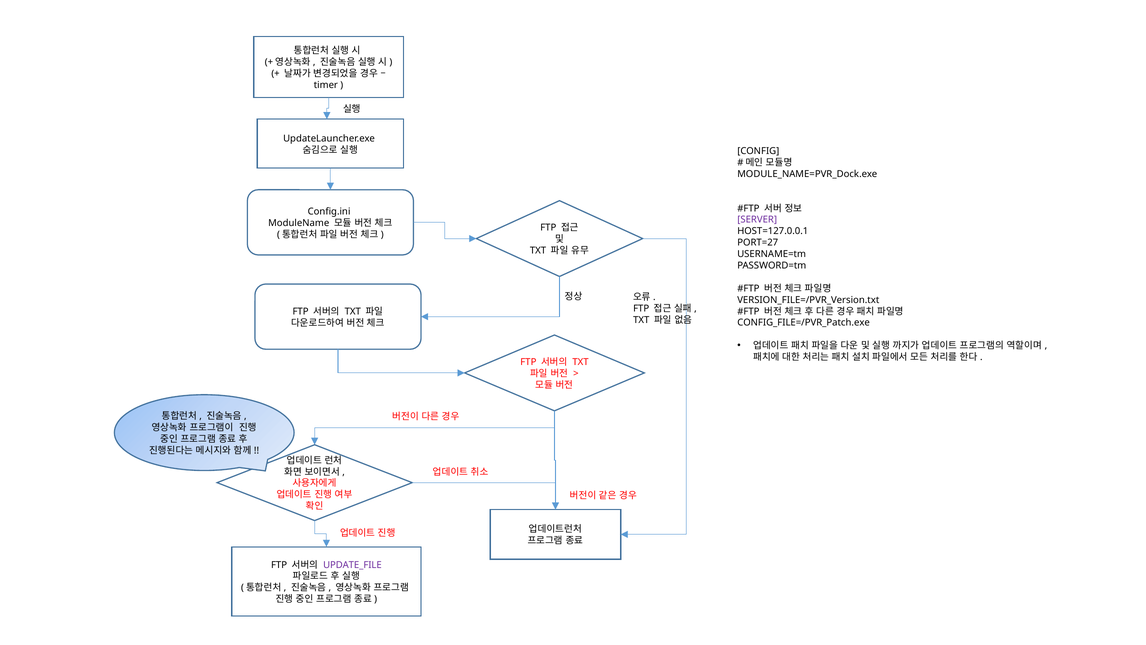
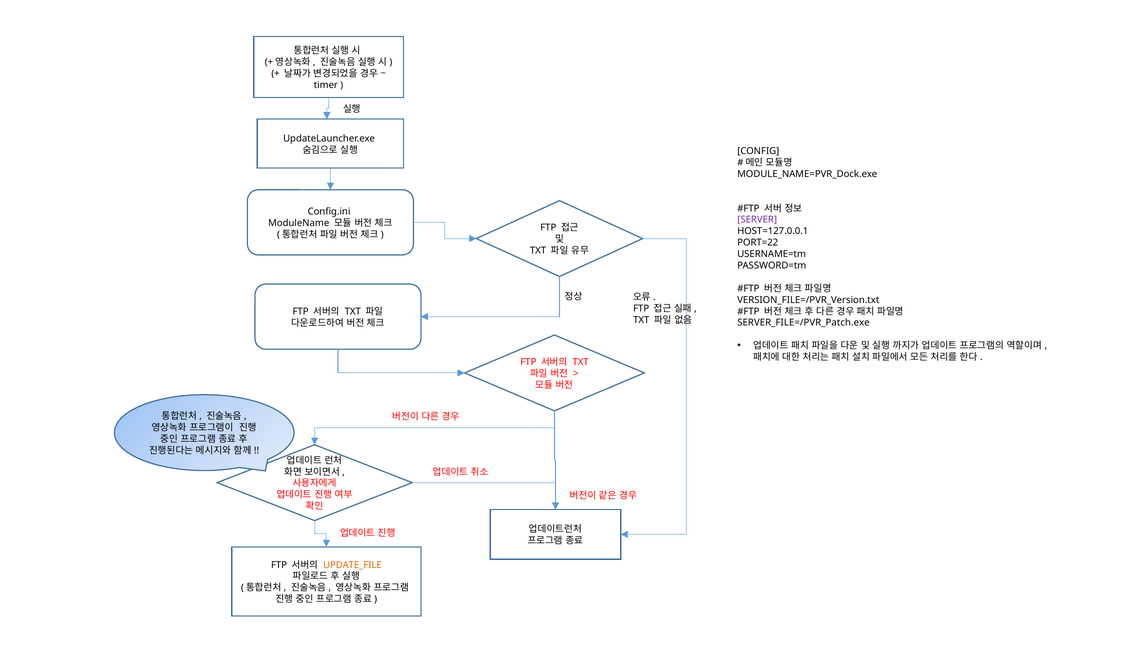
PORT=27: PORT=27 -> PORT=22
CONFIG_FILE=/PVR_Patch.exe: CONFIG_FILE=/PVR_Patch.exe -> SERVER_FILE=/PVR_Patch.exe
UPDATE_FILE colour: purple -> orange
